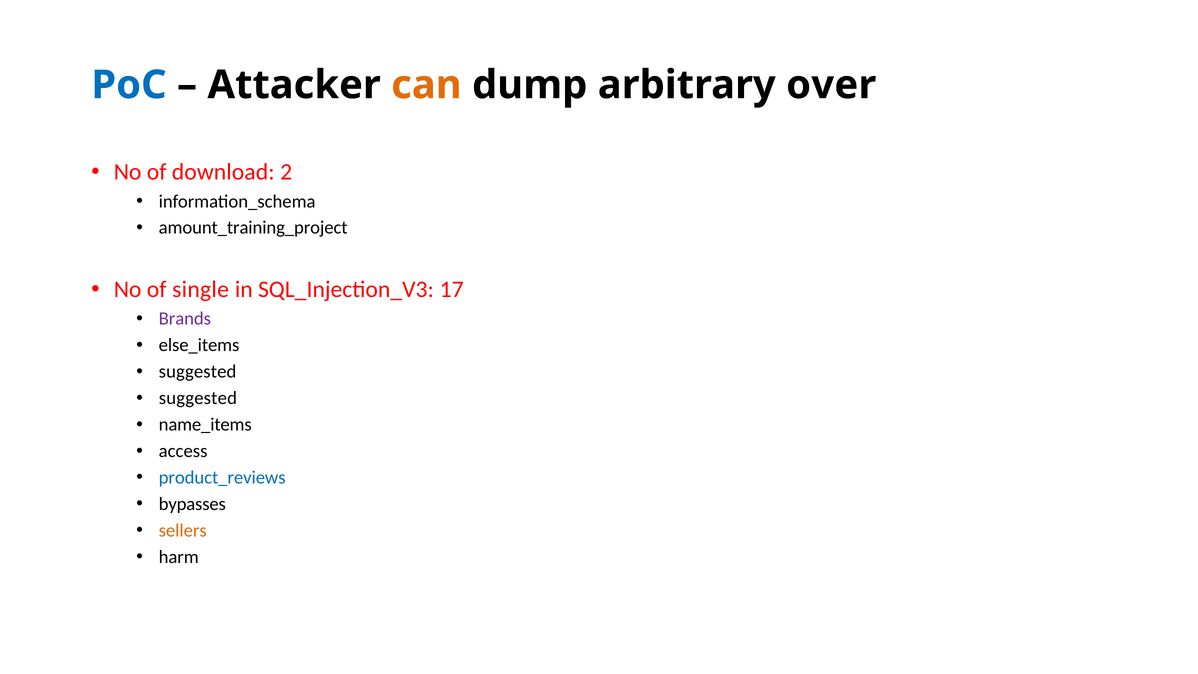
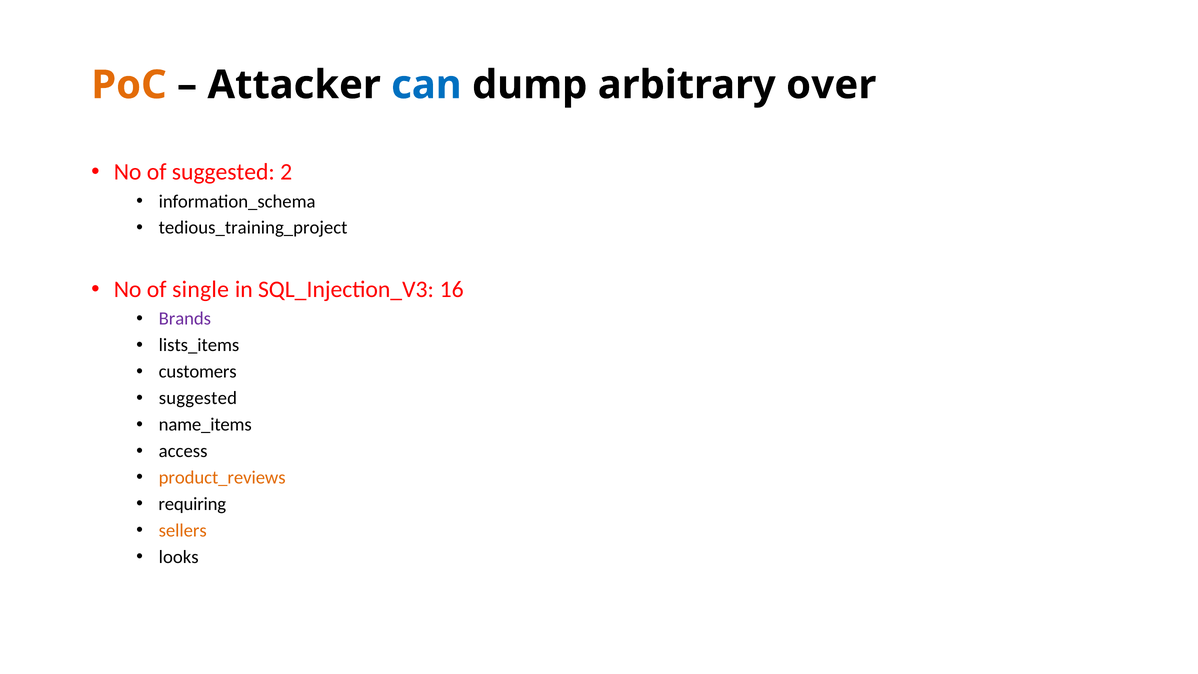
PoC colour: blue -> orange
can colour: orange -> blue
of download: download -> suggested
amount_training_project: amount_training_project -> tedious_training_project
17: 17 -> 16
else_items: else_items -> lists_items
suggested at (198, 372): suggested -> customers
product_reviews colour: blue -> orange
bypasses: bypasses -> requiring
harm: harm -> looks
